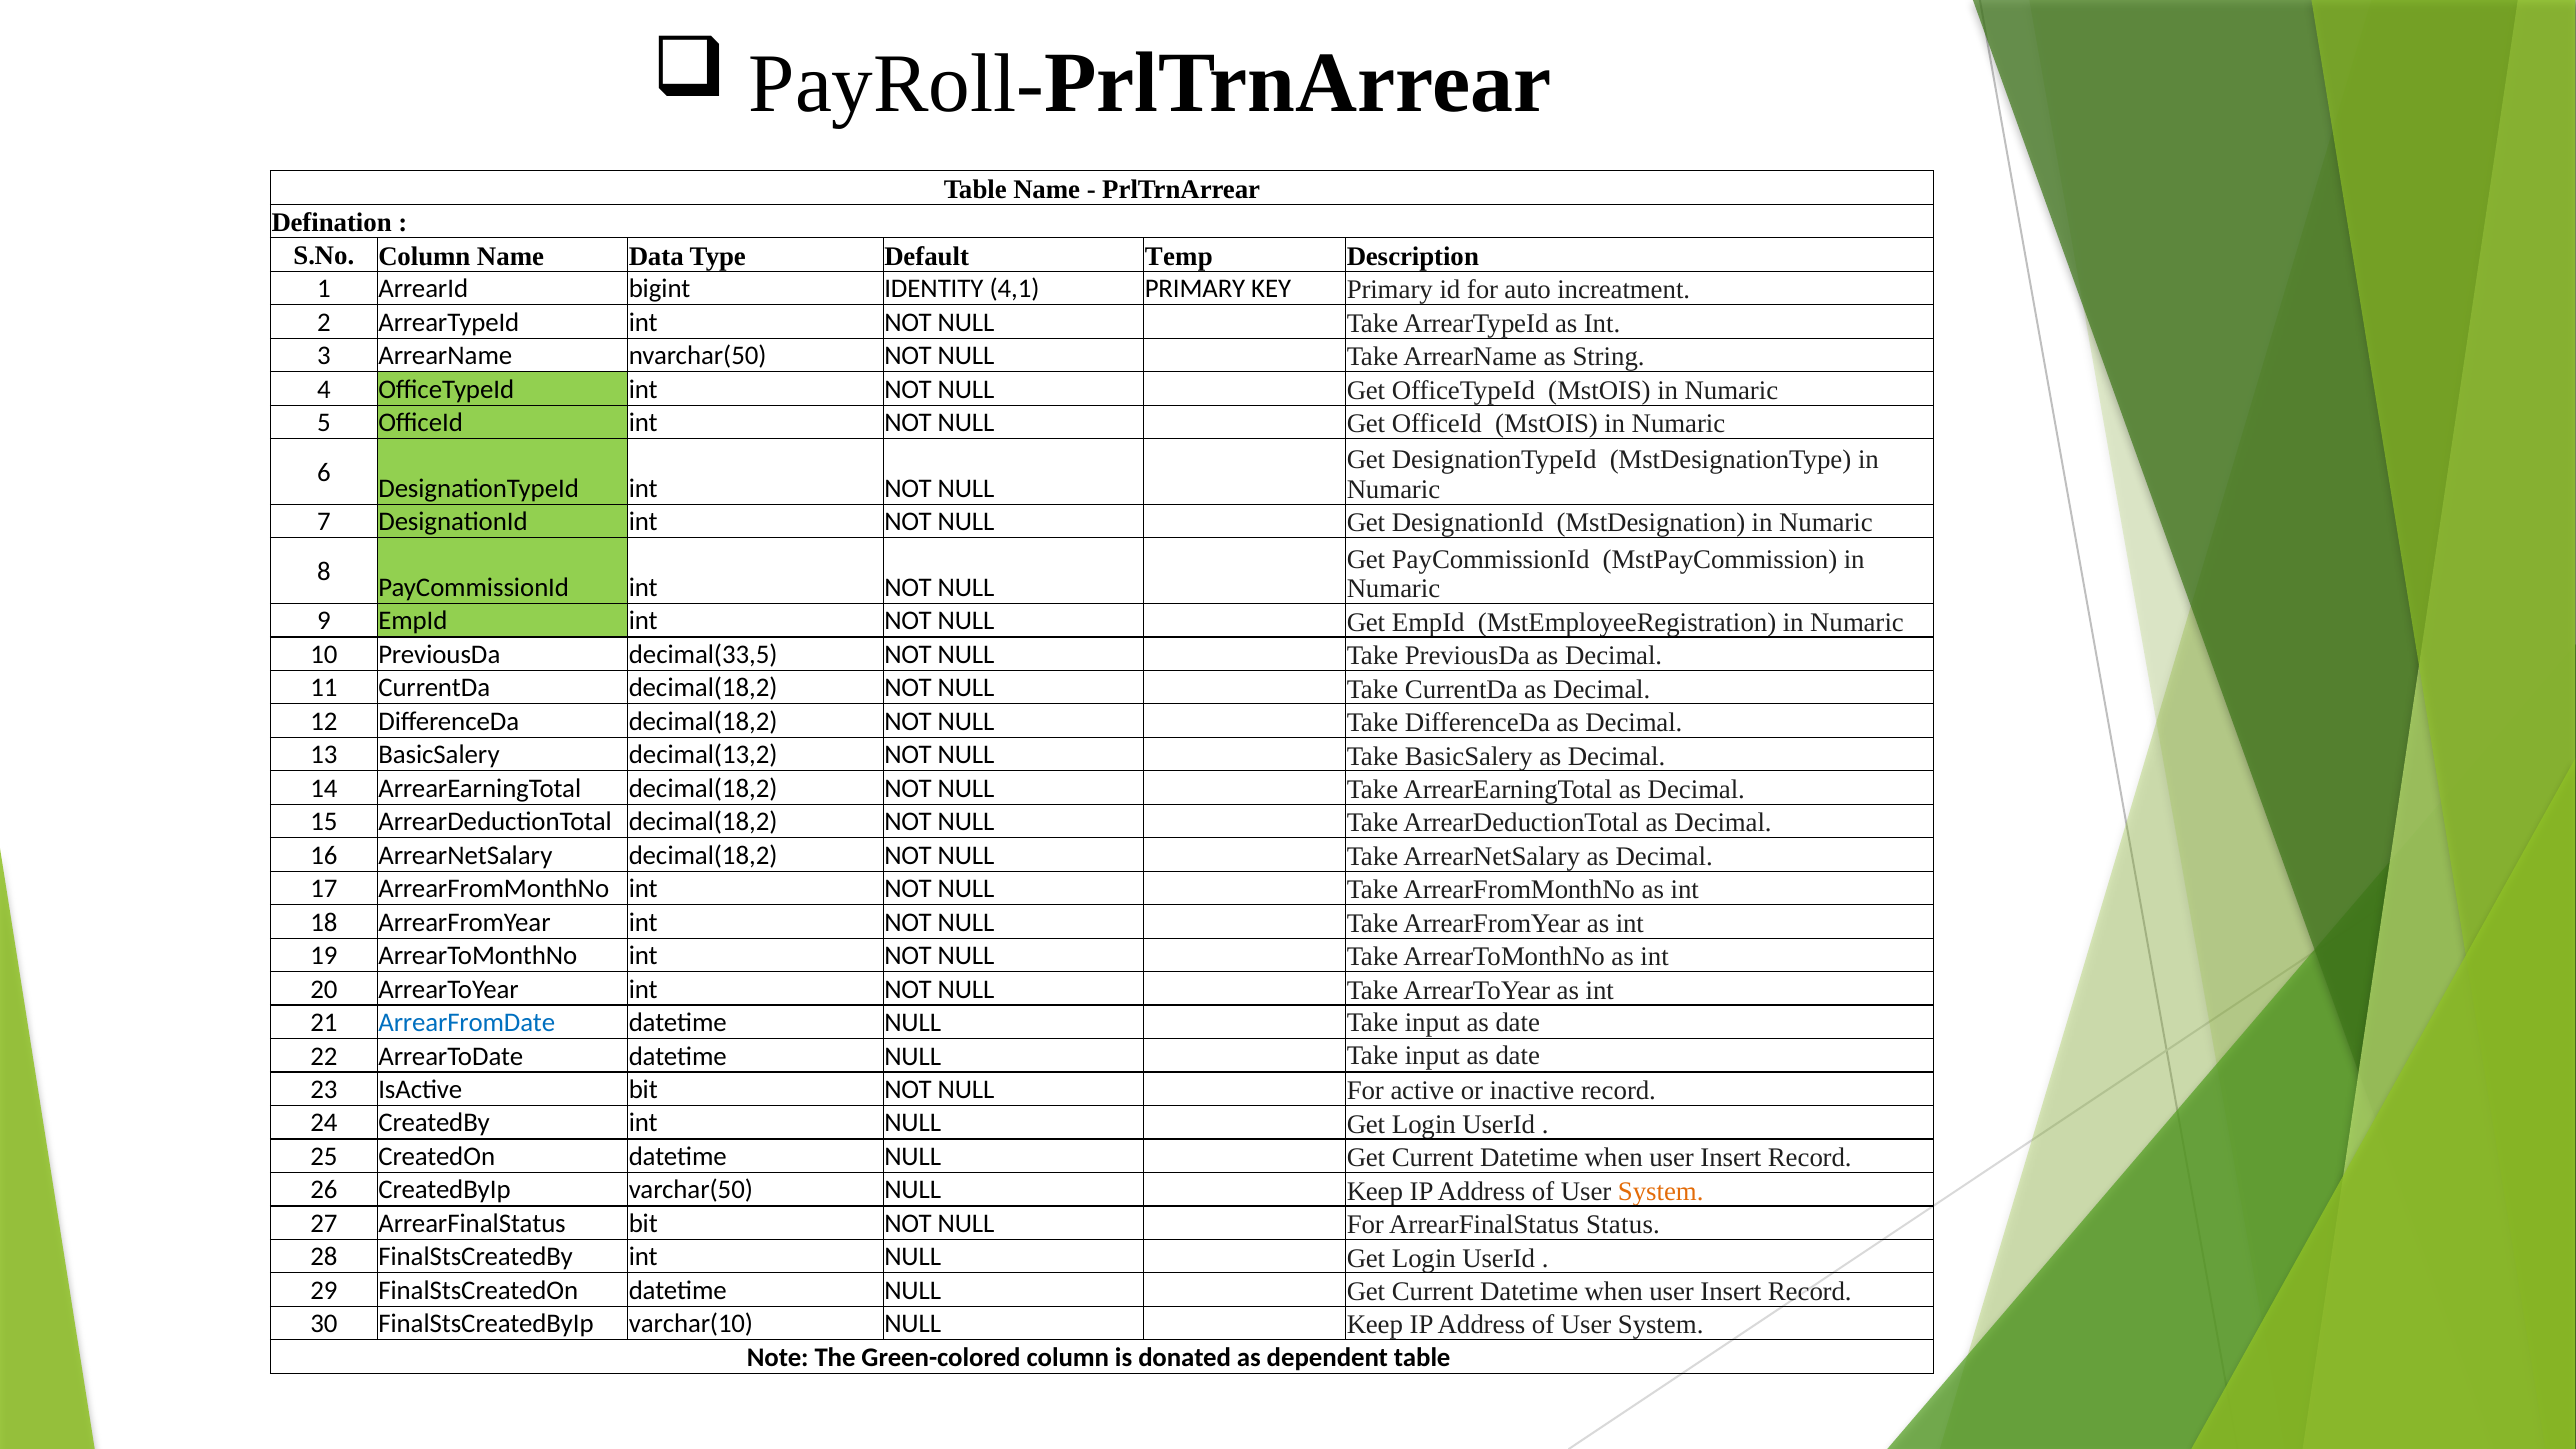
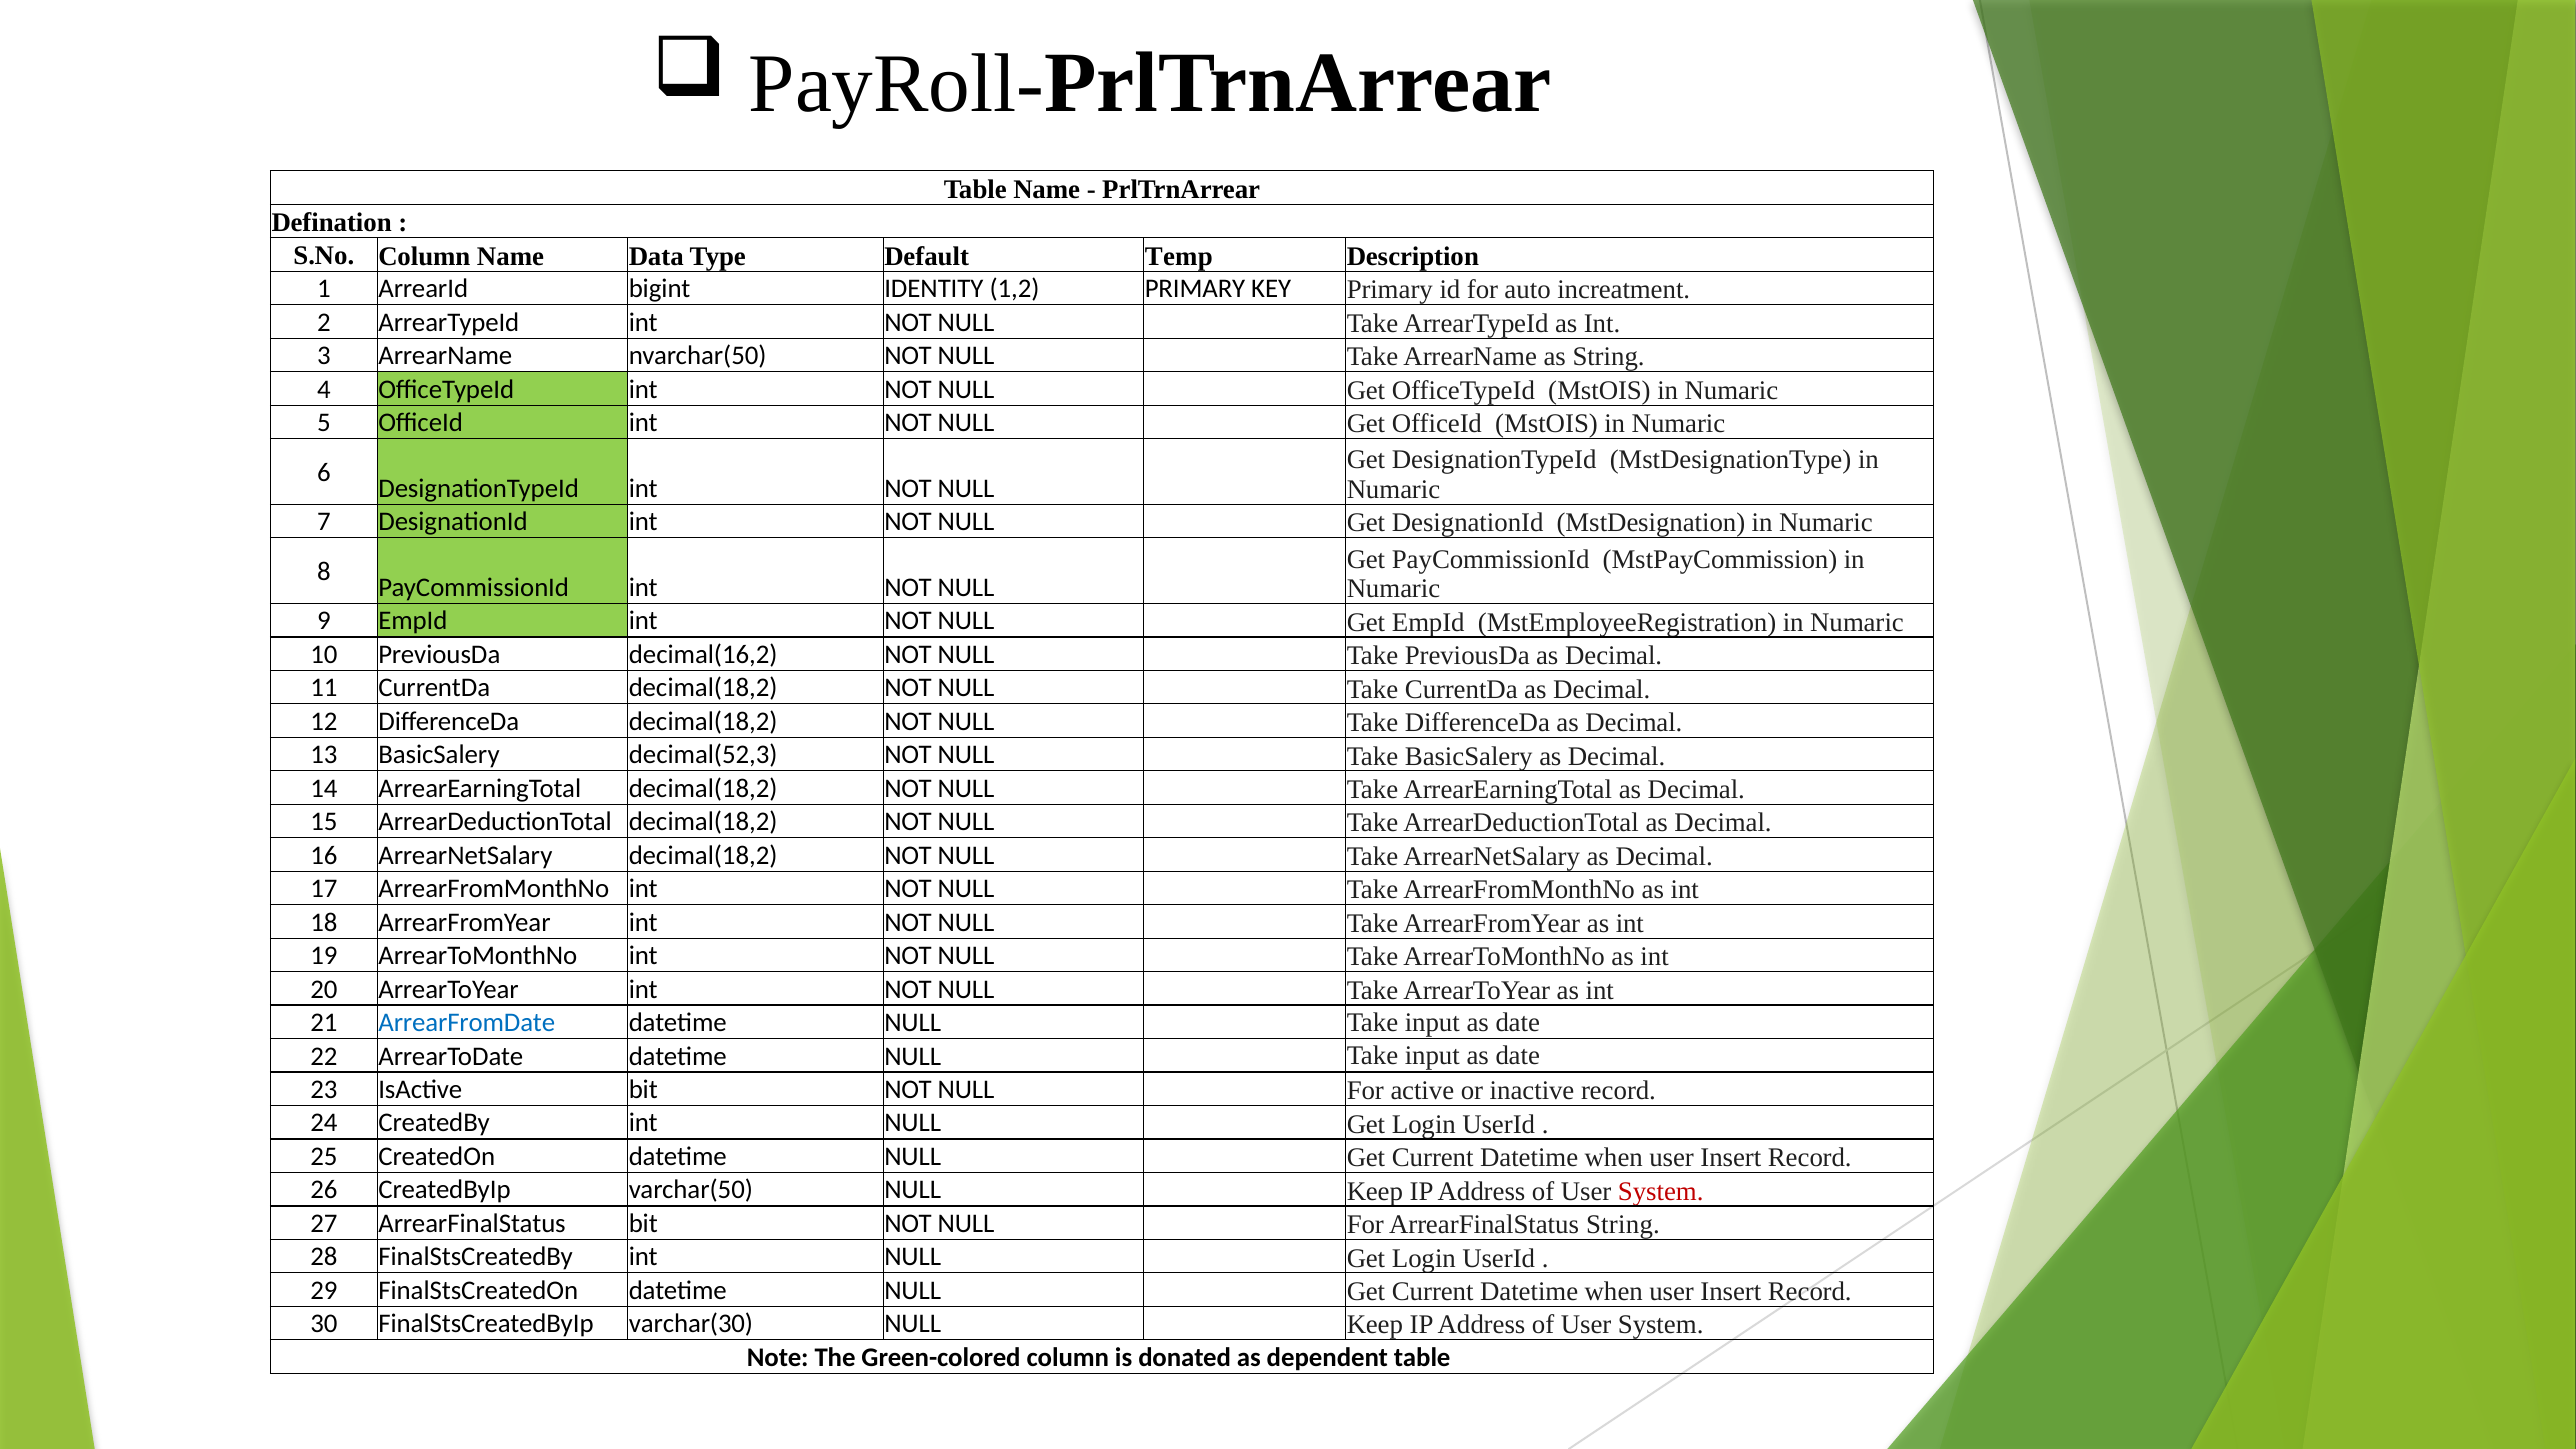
4,1: 4,1 -> 1,2
decimal(33,5: decimal(33,5 -> decimal(16,2
decimal(13,2: decimal(13,2 -> decimal(52,3
System at (1661, 1191) colour: orange -> red
ArrearFinalStatus Status: Status -> String
varchar(10: varchar(10 -> varchar(30
